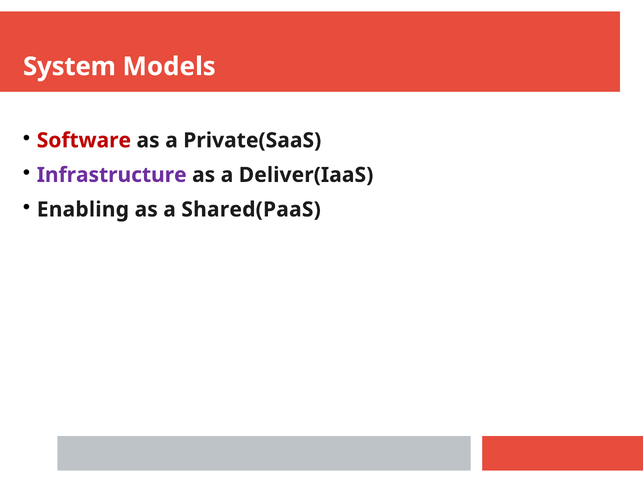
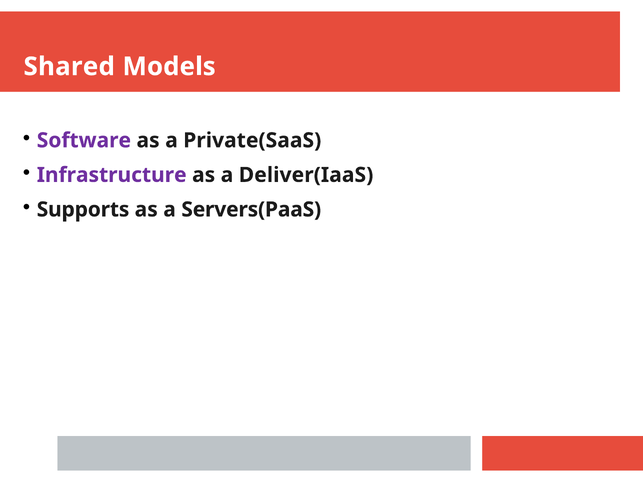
System: System -> Shared
Software colour: red -> purple
Enabling: Enabling -> Supports
Shared(PaaS: Shared(PaaS -> Servers(PaaS
